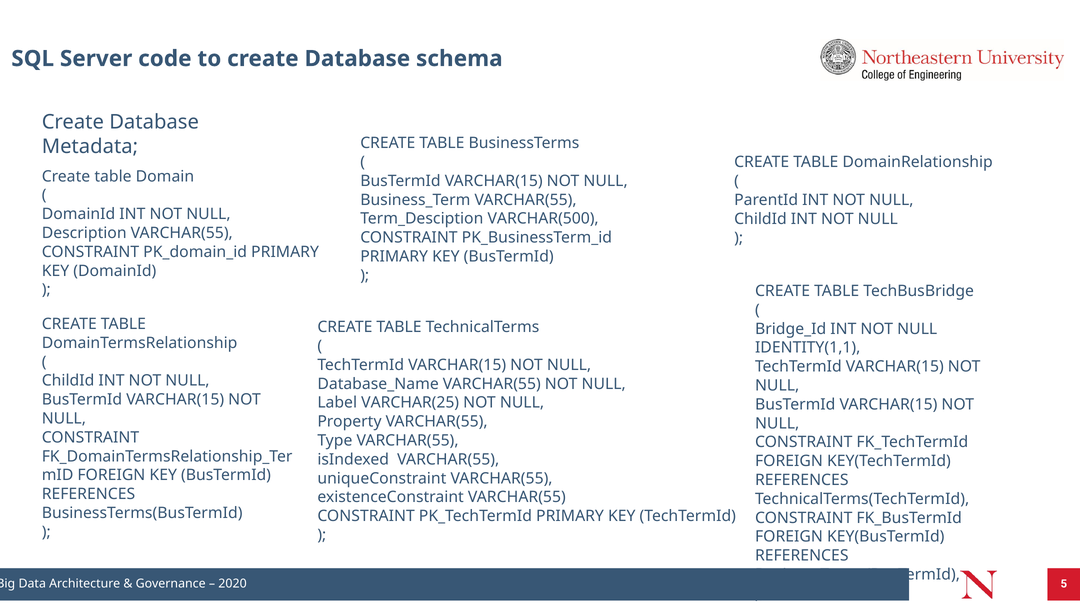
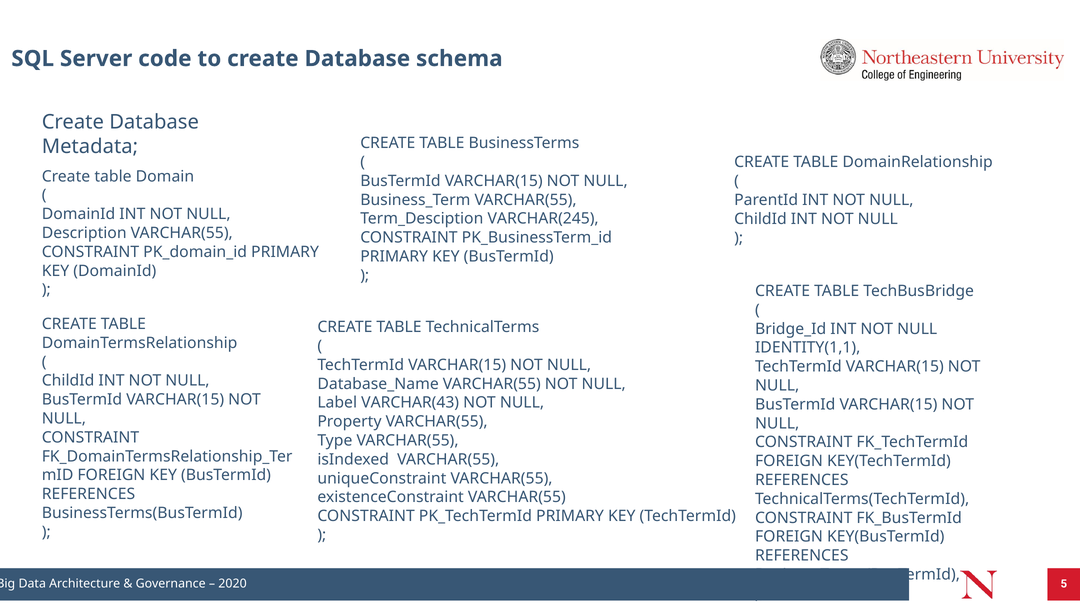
VARCHAR(500: VARCHAR(500 -> VARCHAR(245
VARCHAR(25: VARCHAR(25 -> VARCHAR(43
